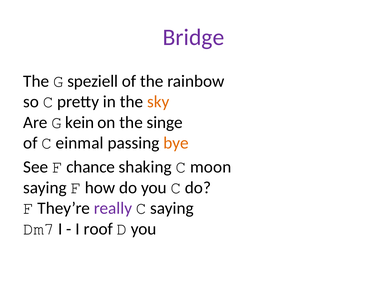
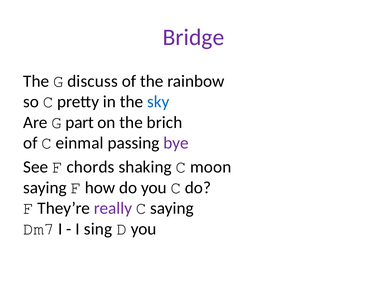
speziell: speziell -> discuss
sky colour: orange -> blue
kein: kein -> part
singe: singe -> brich
bye colour: orange -> purple
chance: chance -> chords
roof: roof -> sing
